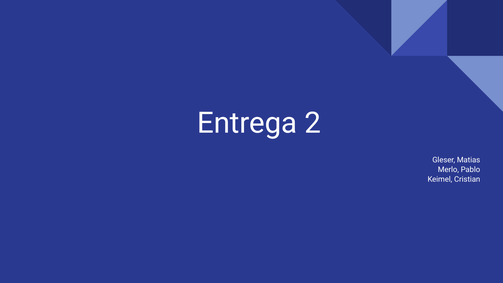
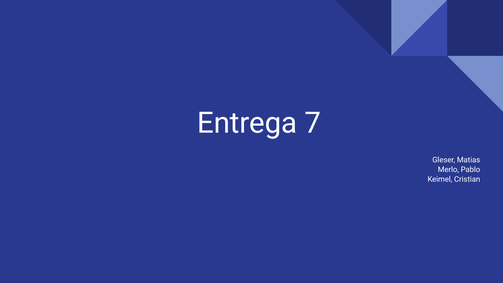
2: 2 -> 7
